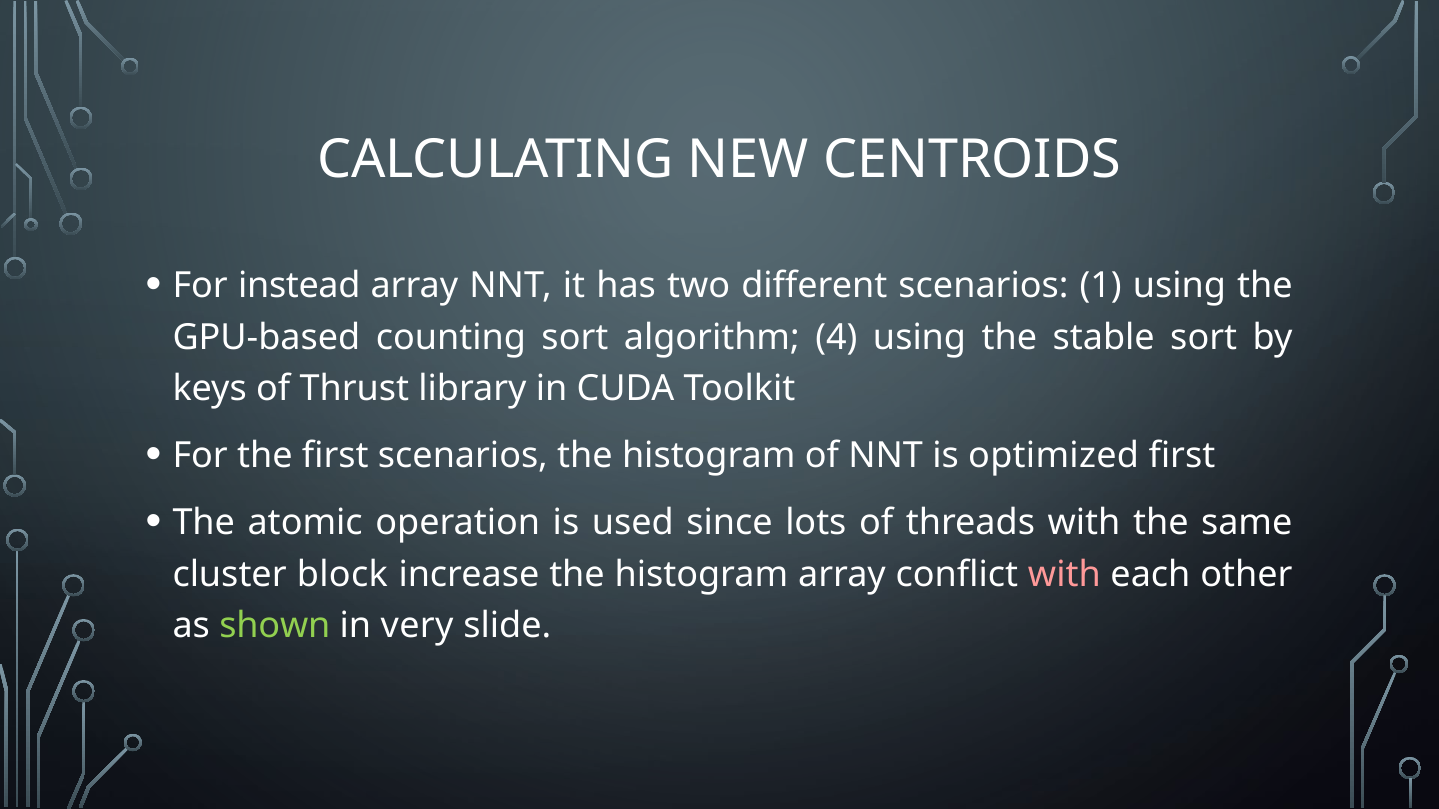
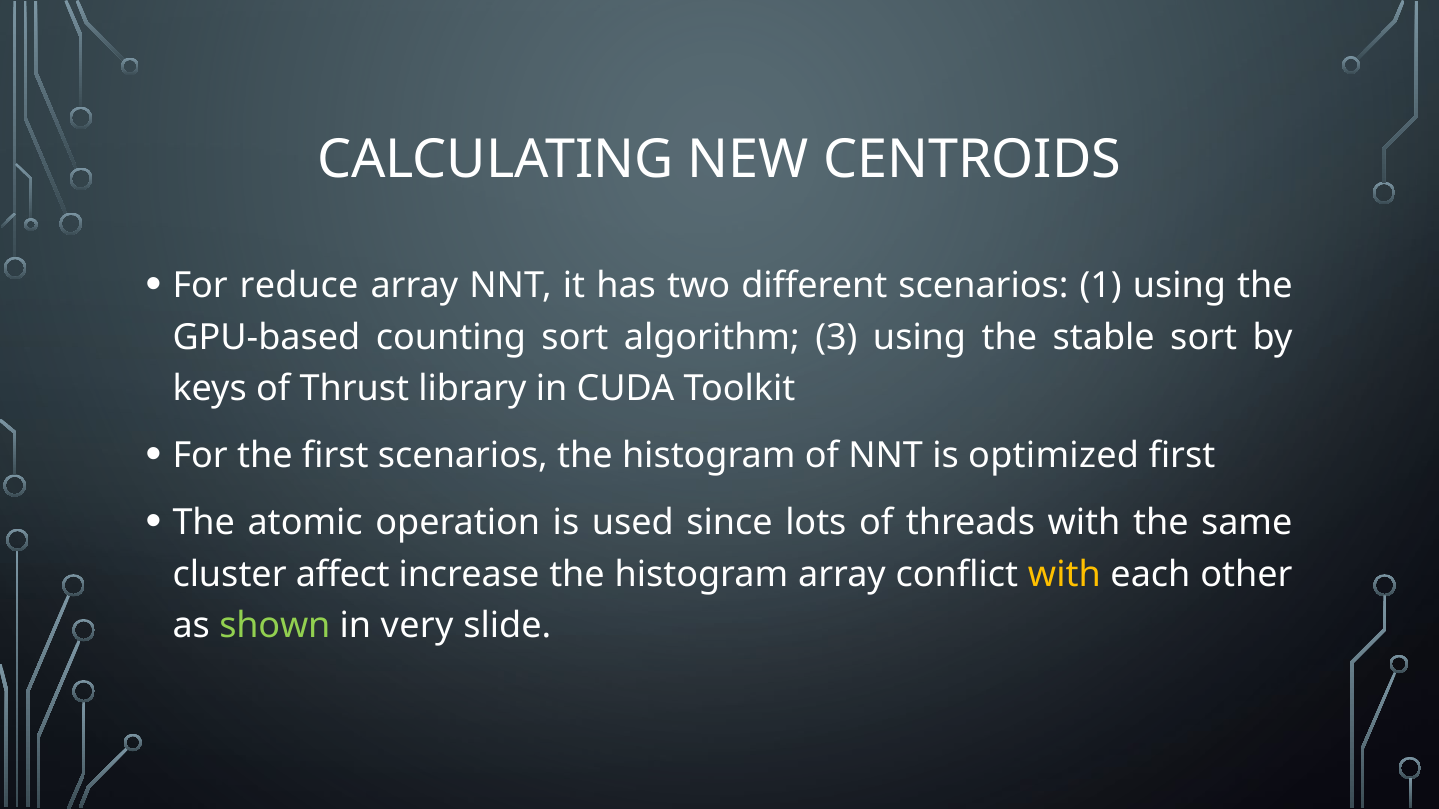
instead: instead -> reduce
4: 4 -> 3
block: block -> affect
with at (1064, 575) colour: pink -> yellow
